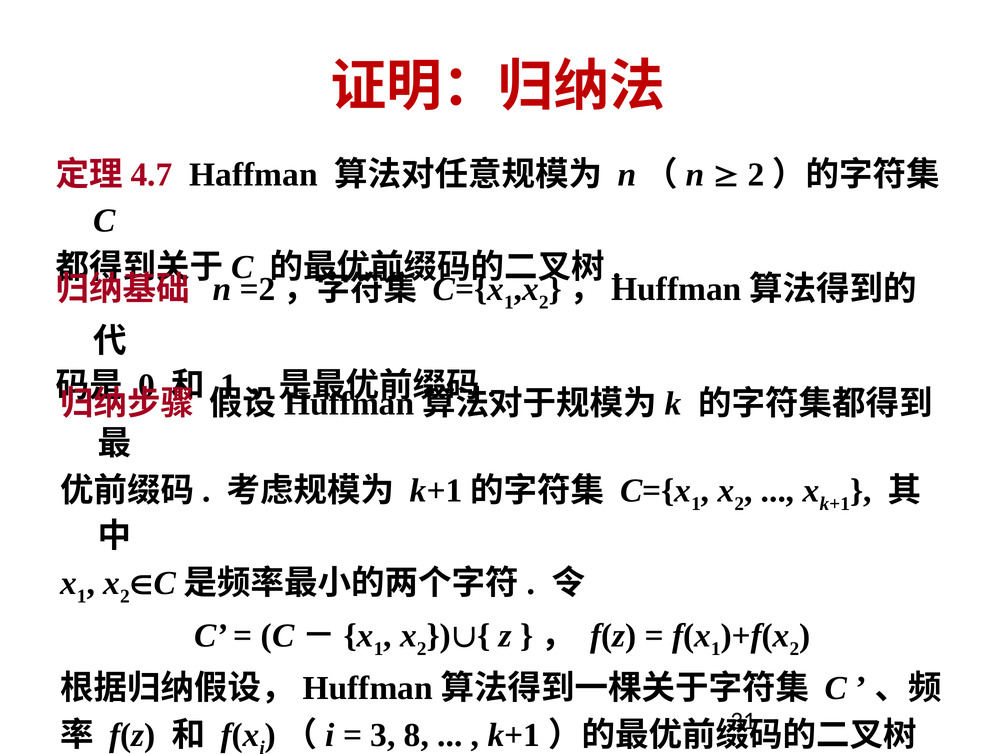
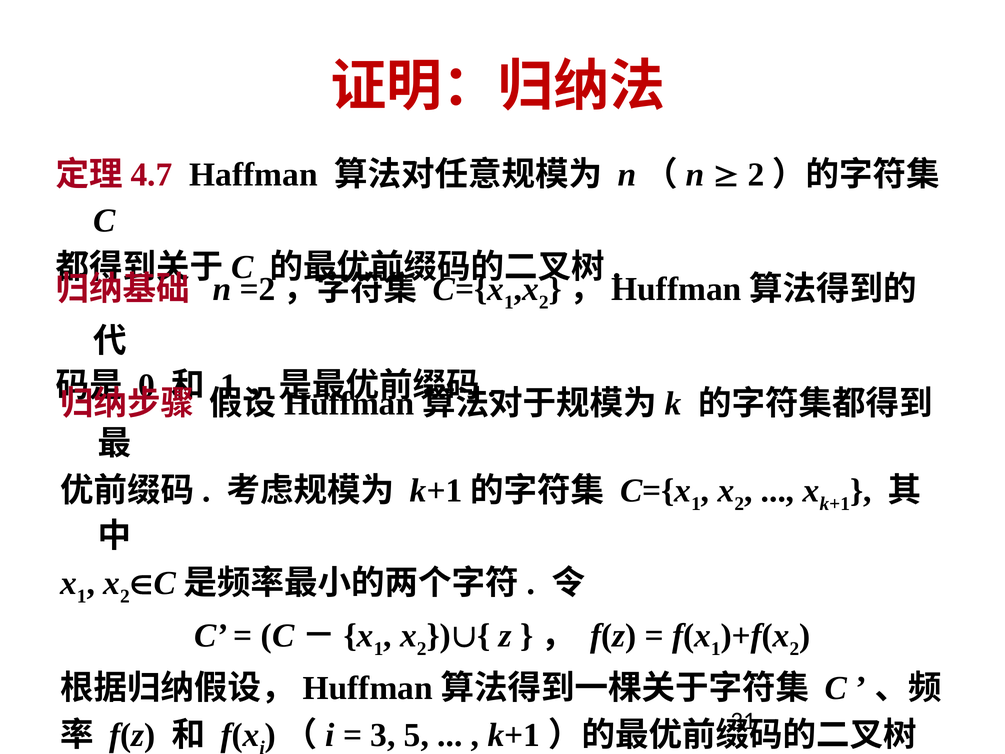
8: 8 -> 5
